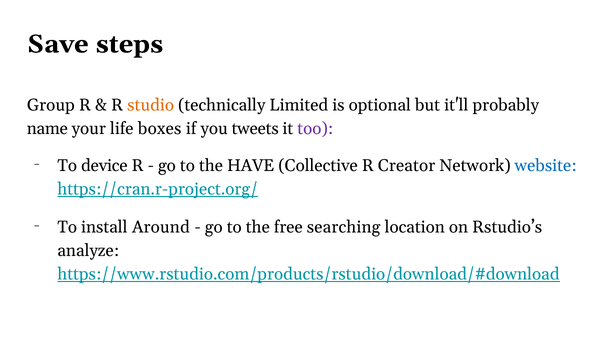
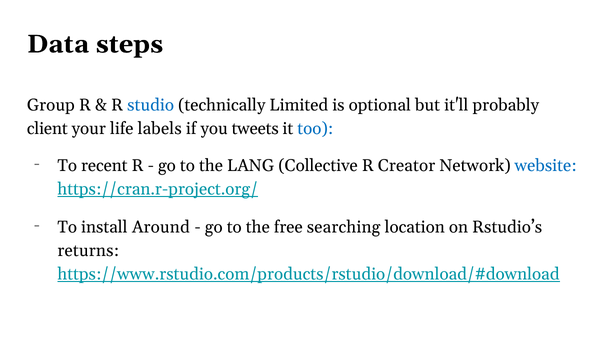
Save: Save -> Data
studio colour: orange -> blue
name: name -> client
boxes: boxes -> labels
too colour: purple -> blue
device: device -> recent
HAVE: HAVE -> LANG
analyze: analyze -> returns
